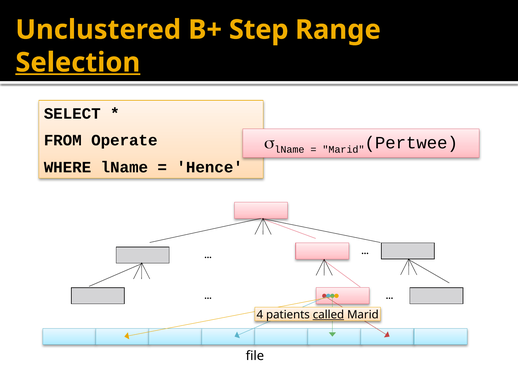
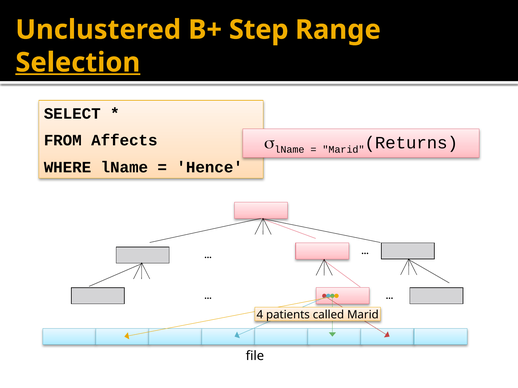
Operate: Operate -> Affects
Pertwee: Pertwee -> Returns
called underline: present -> none
